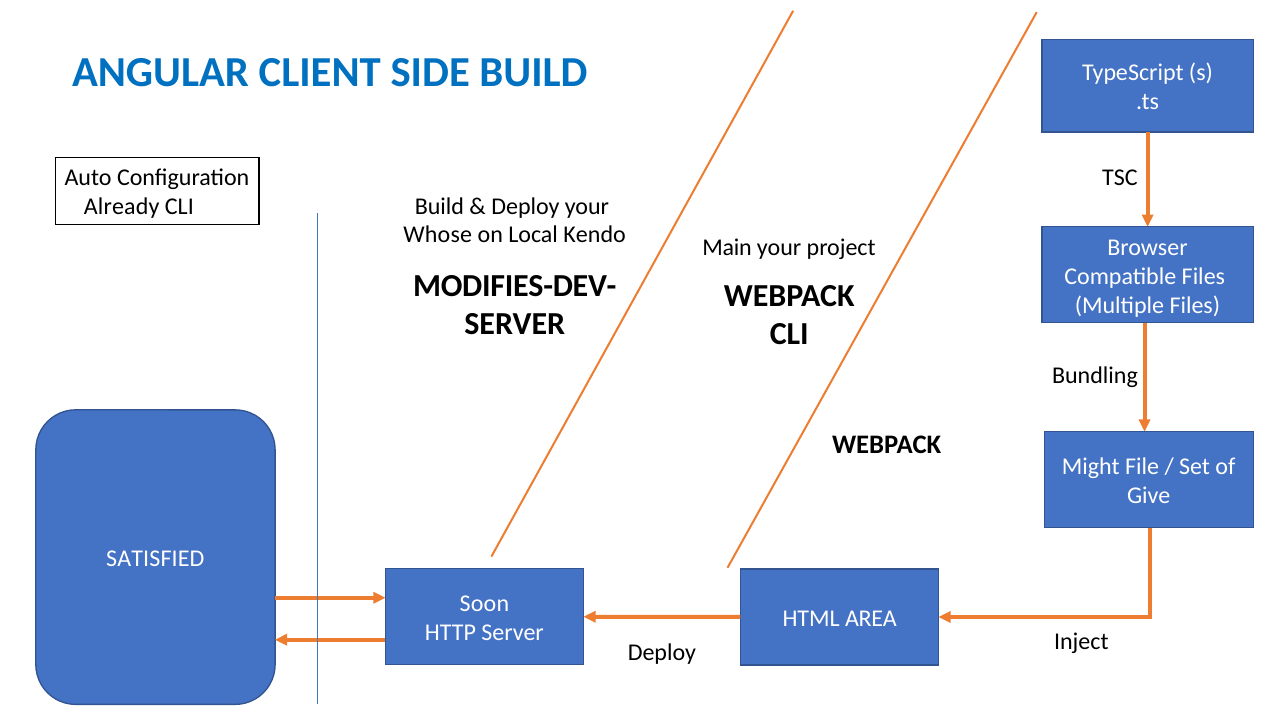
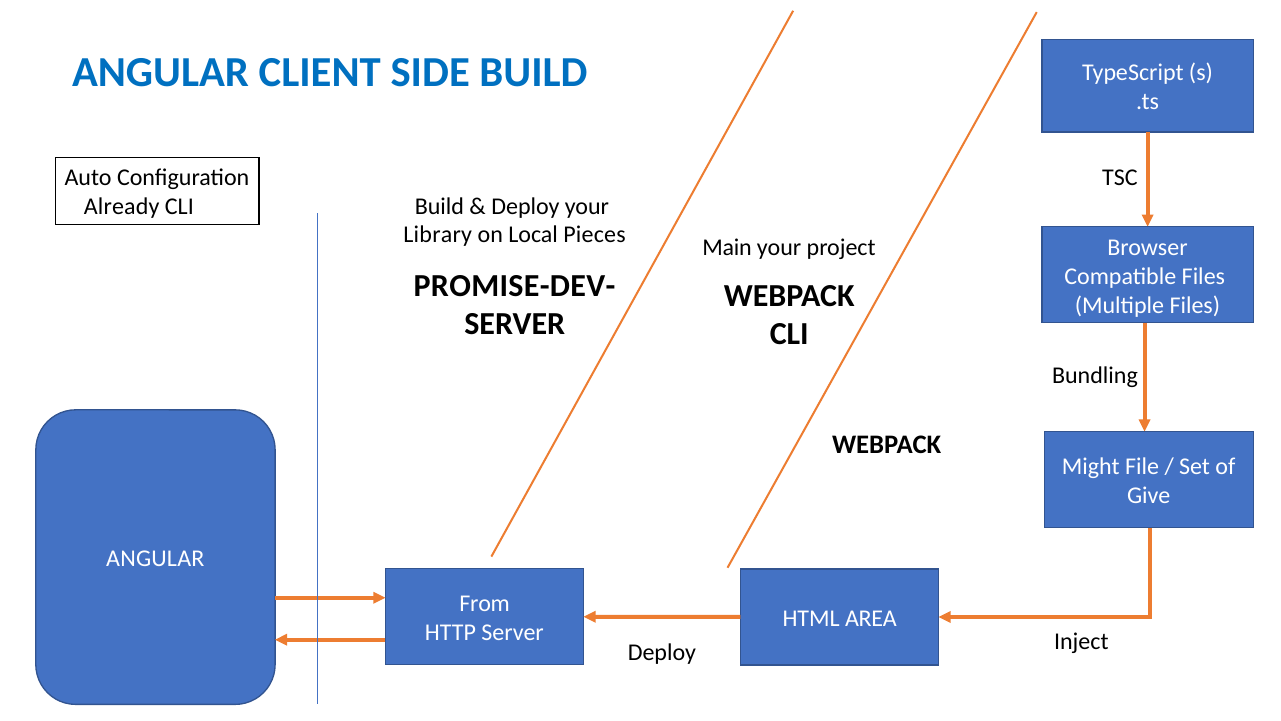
Whose: Whose -> Library
Kendo: Kendo -> Pieces
MODIFIES-DEV-: MODIFIES-DEV- -> PROMISE-DEV-
SATISFIED at (155, 558): SATISFIED -> ANGULAR
Soon: Soon -> From
